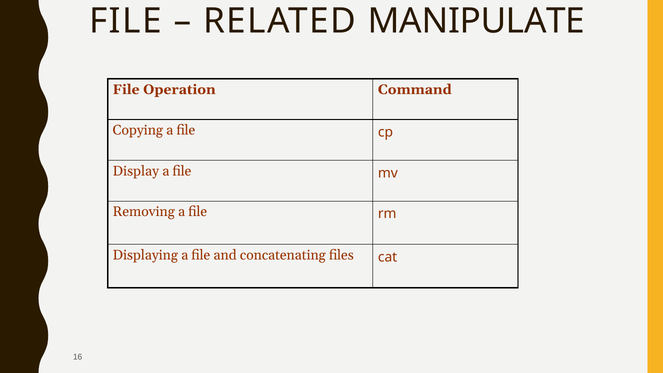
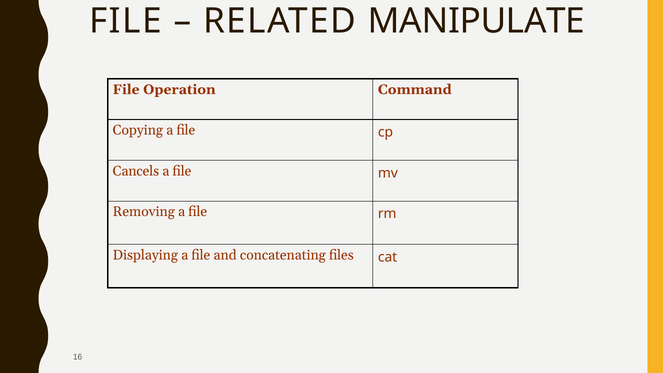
Display: Display -> Cancels
